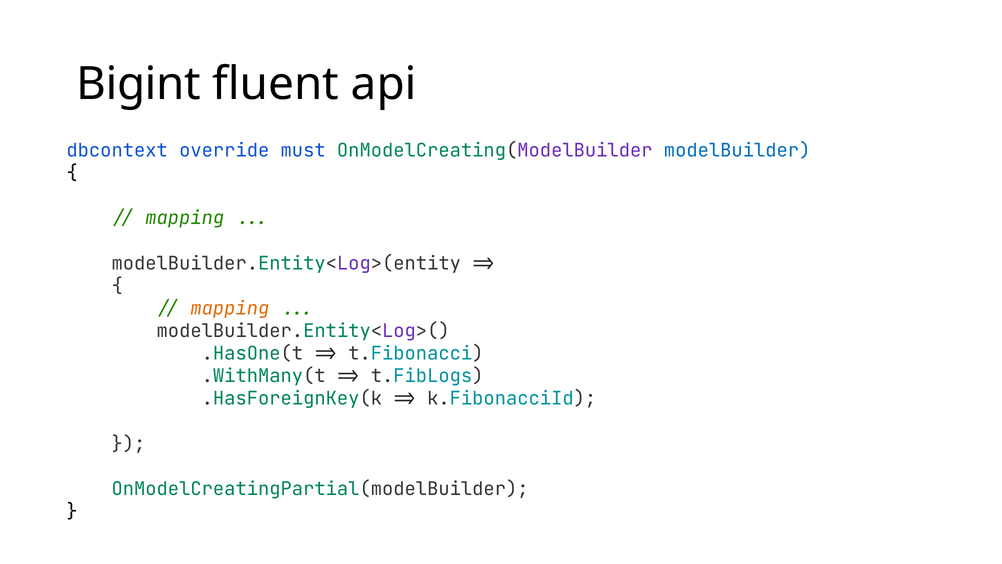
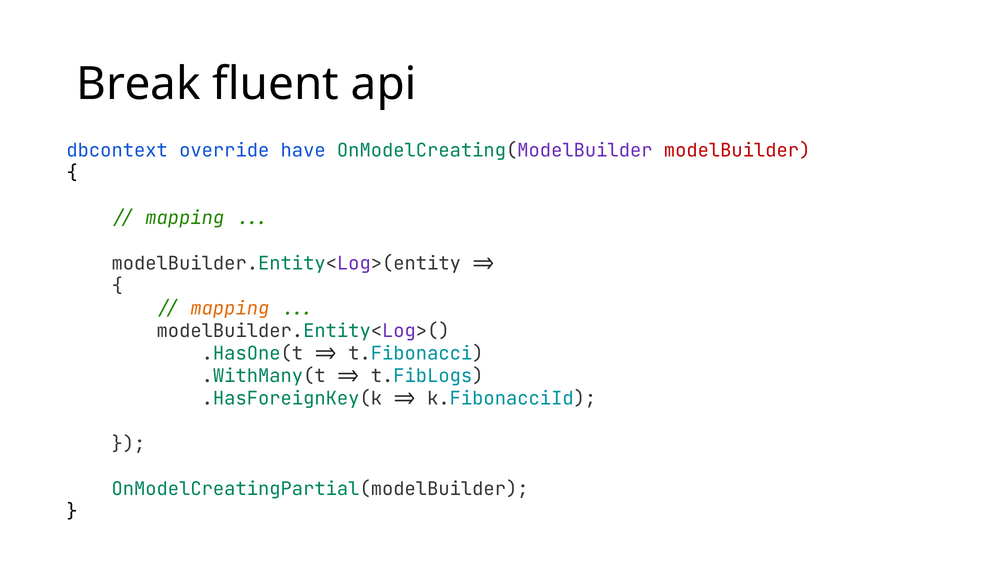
Bigint: Bigint -> Break
must: must -> have
modelBuilder colour: blue -> red
